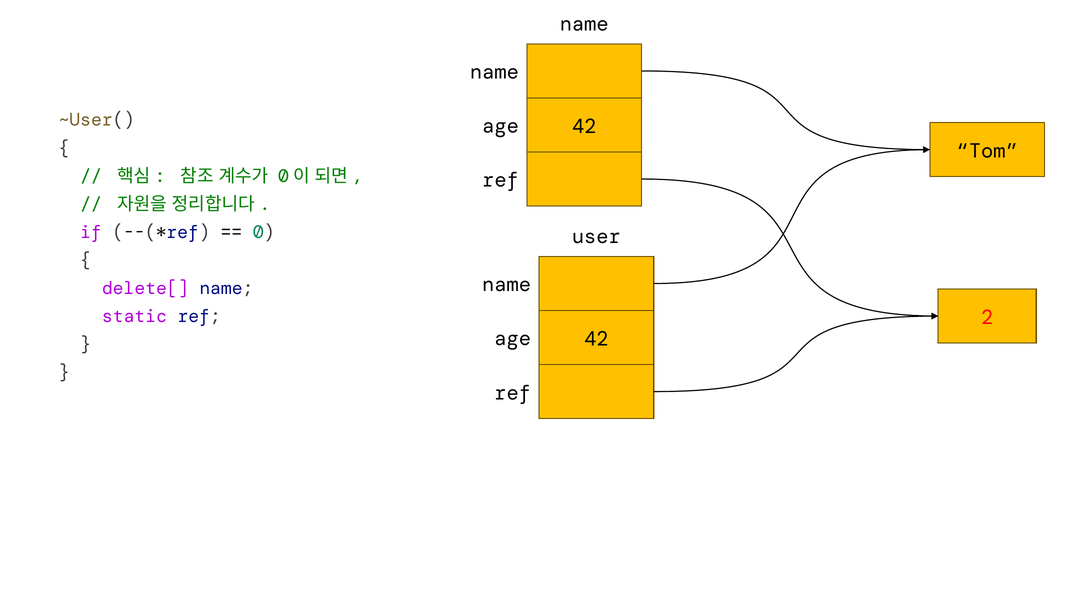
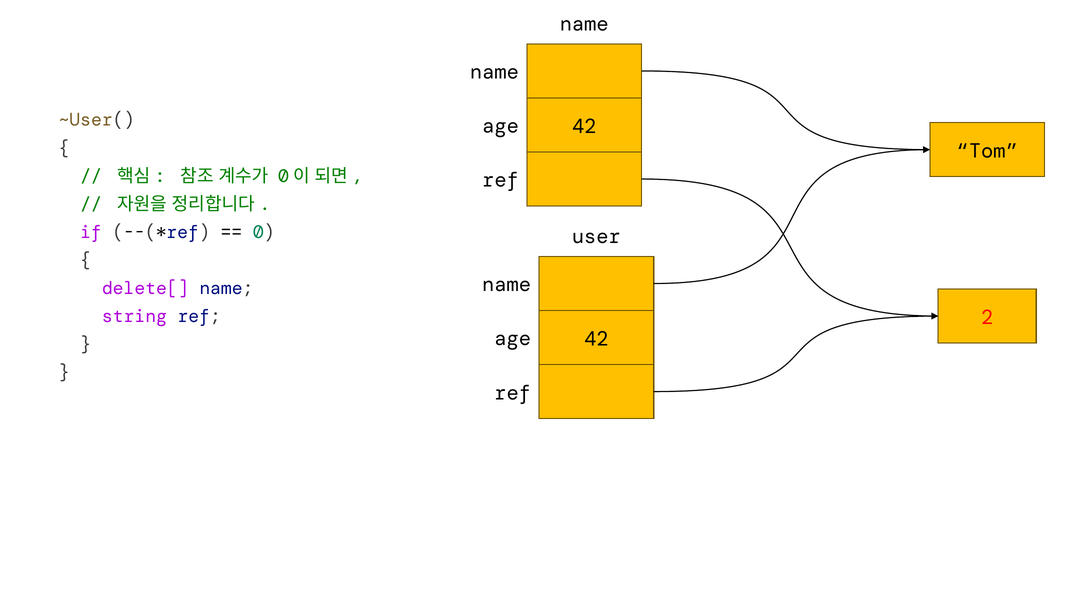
static: static -> string
